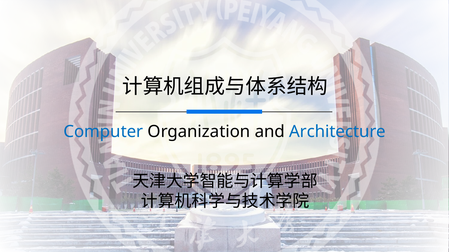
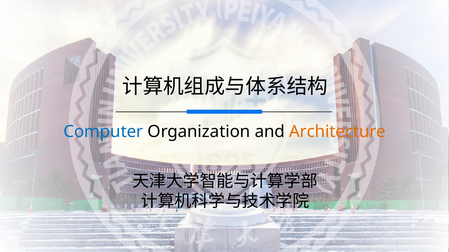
Architecture colour: blue -> orange
